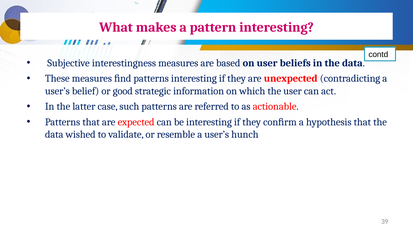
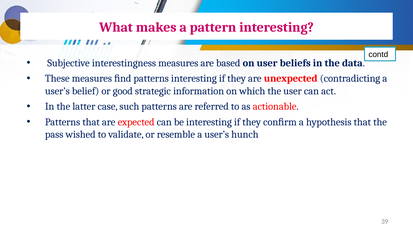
data at (54, 135): data -> pass
